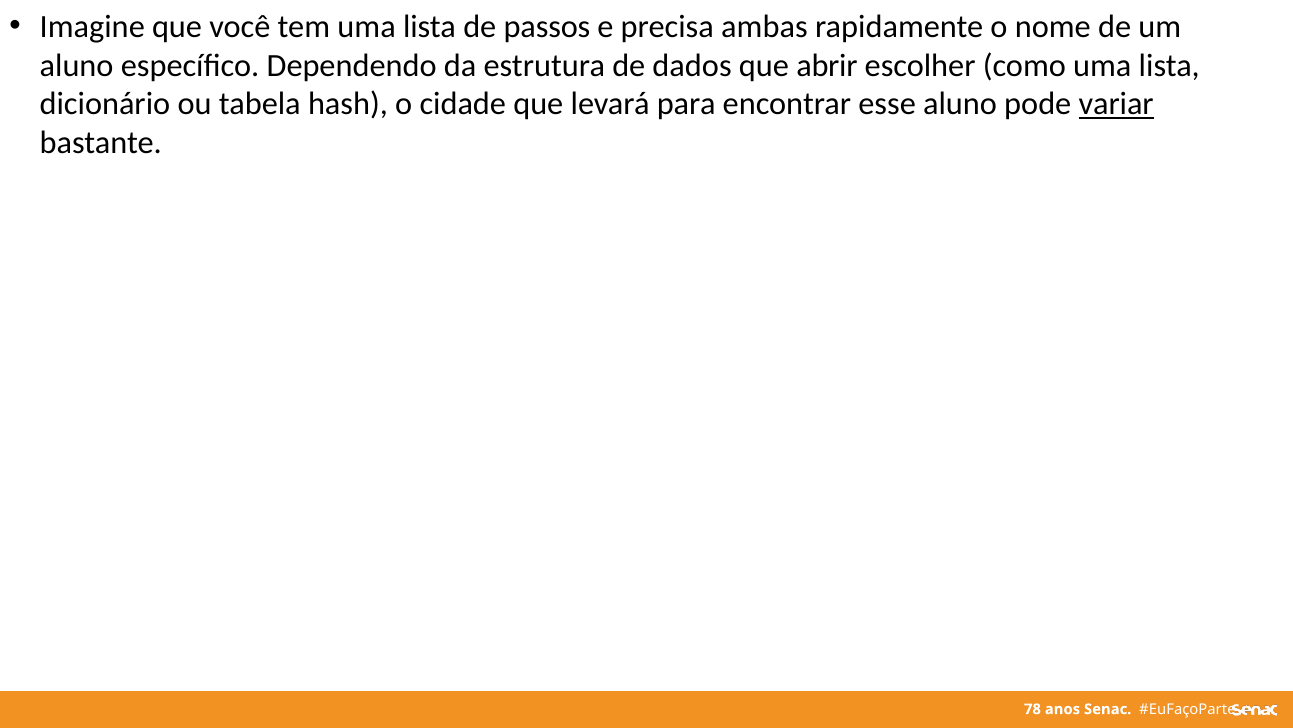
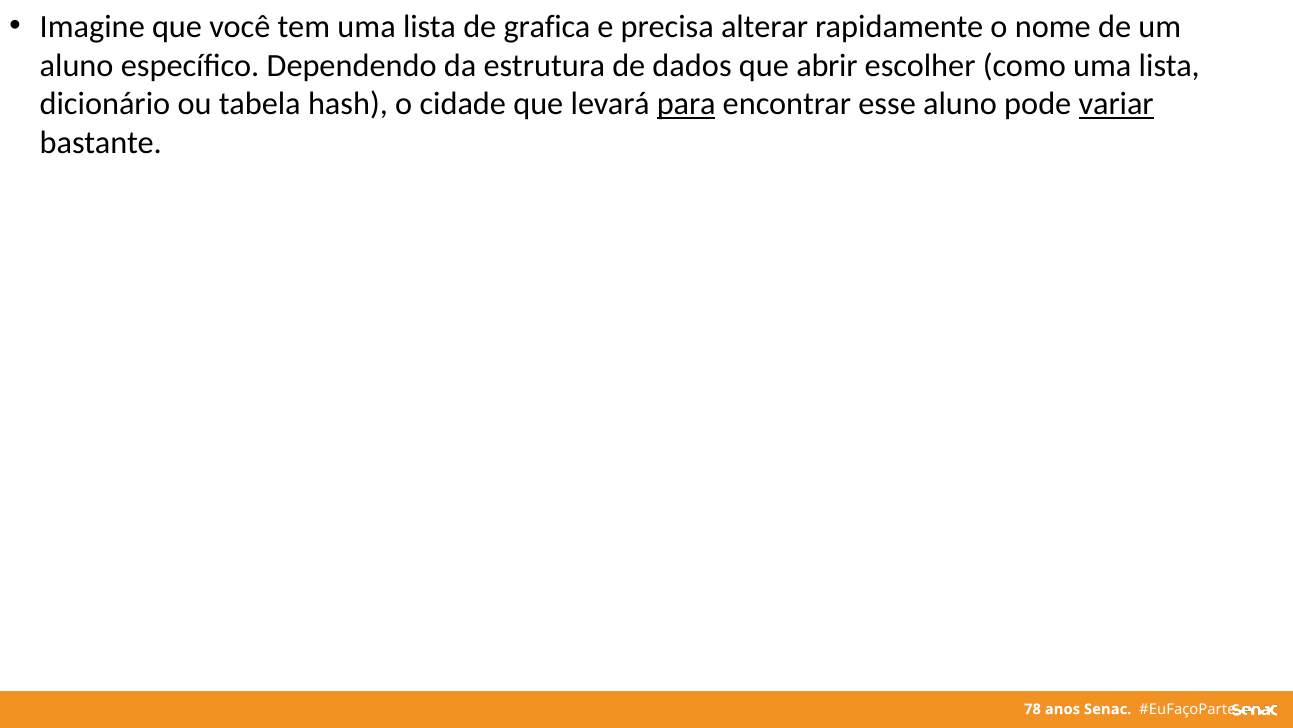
passos: passos -> grafica
ambas: ambas -> alterar
para underline: none -> present
